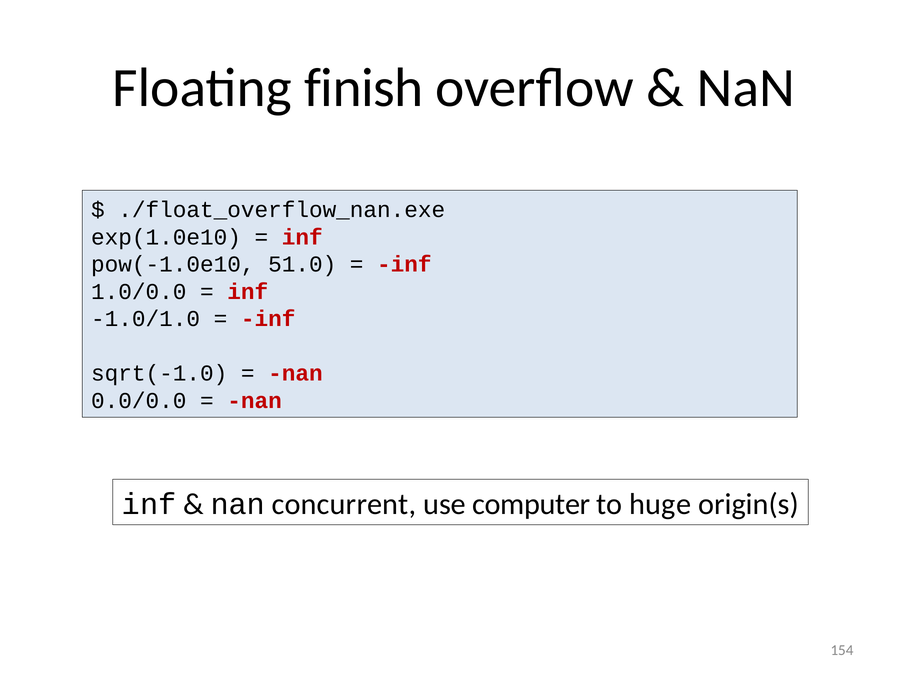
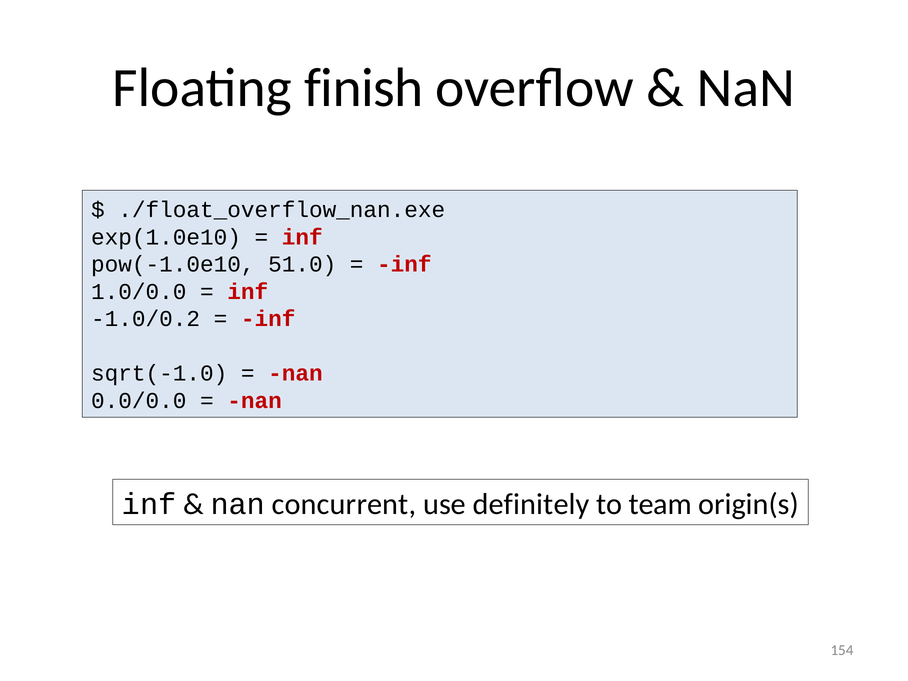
-1.0/1.0: -1.0/1.0 -> -1.0/0.2
computer: computer -> definitely
huge: huge -> team
